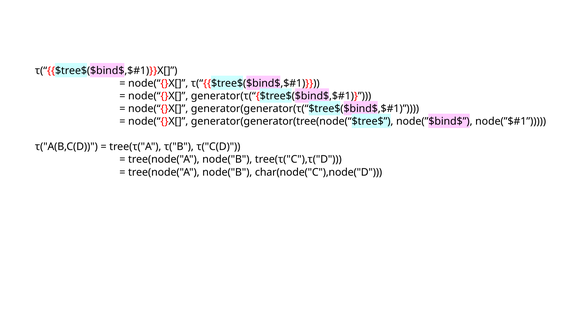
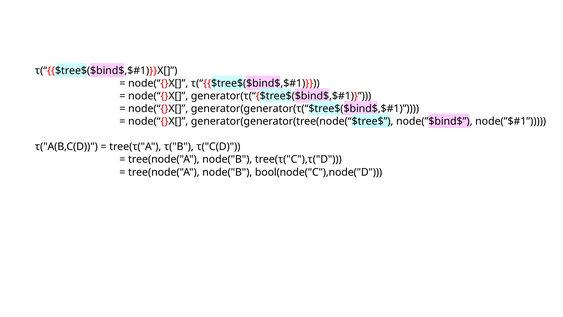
char(node("C"),node("D: char(node("C"),node("D -> bool(node("C"),node("D
